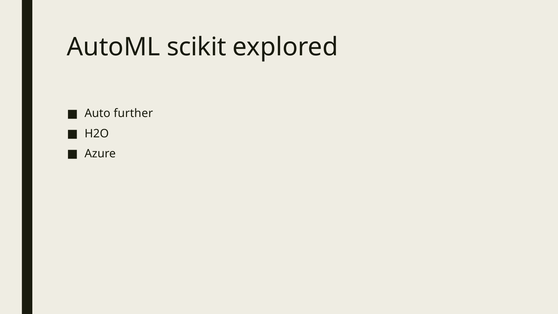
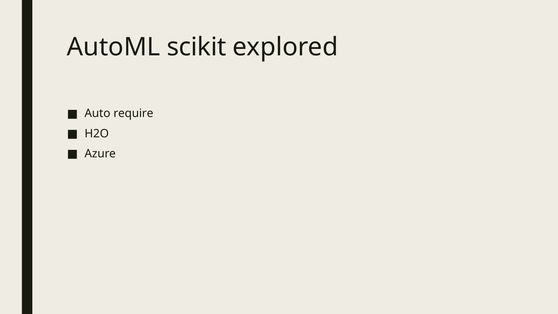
further: further -> require
